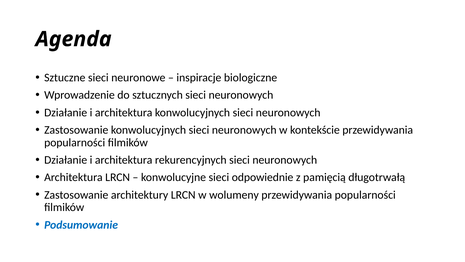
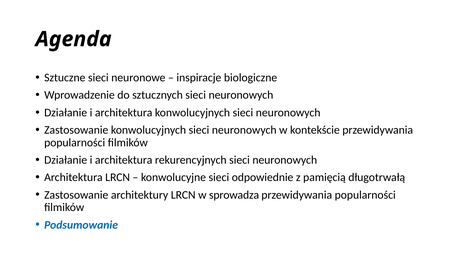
wolumeny: wolumeny -> sprowadza
